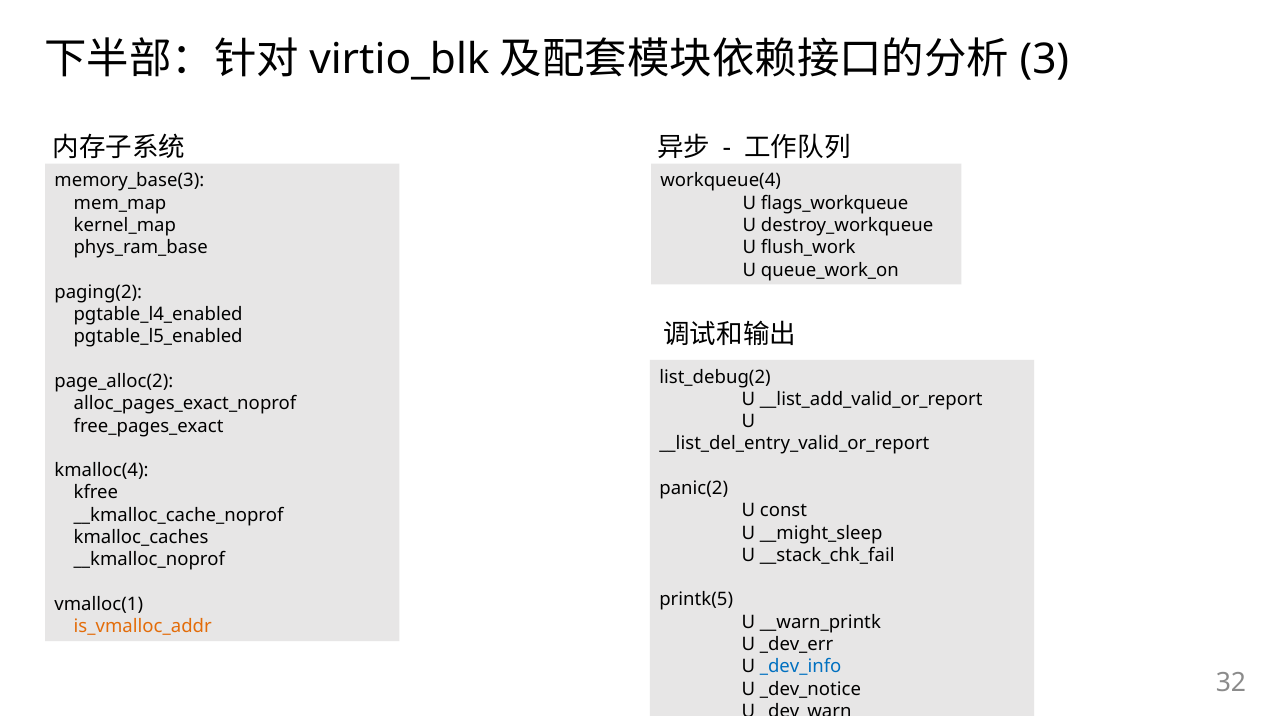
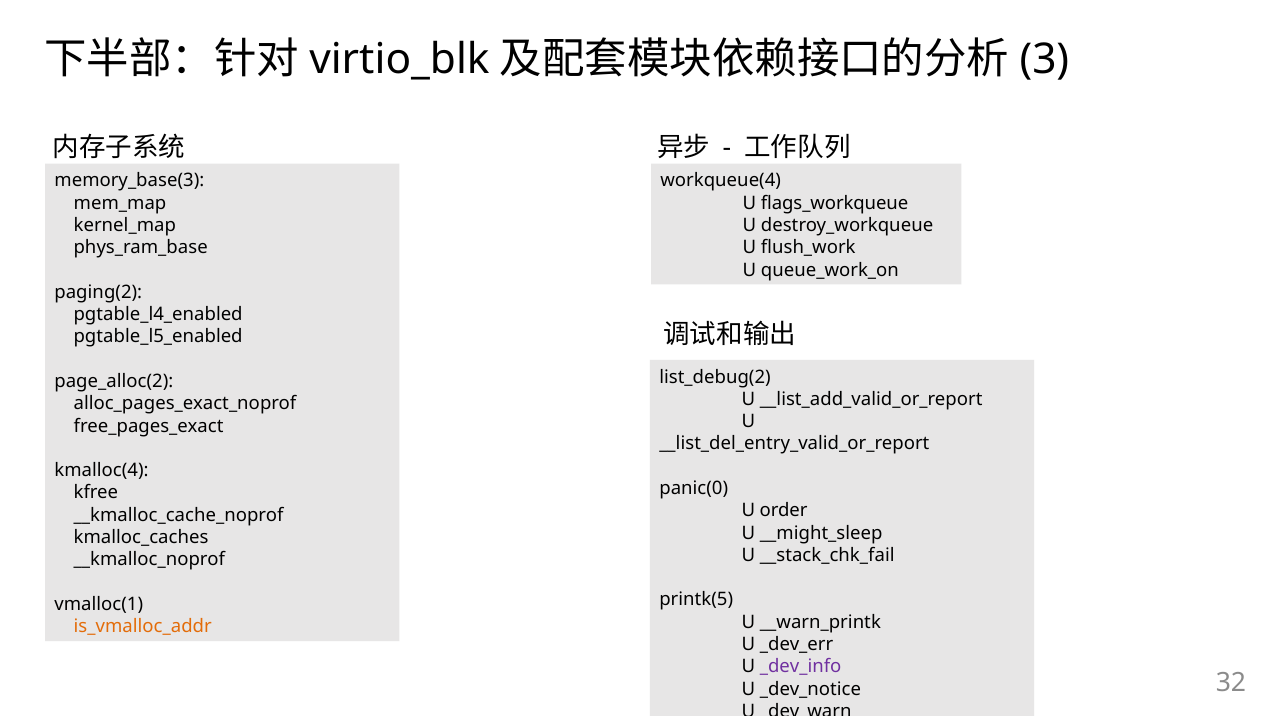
panic(2: panic(2 -> panic(0
const: const -> order
_dev_info colour: blue -> purple
